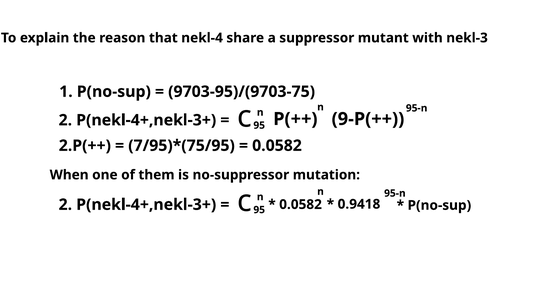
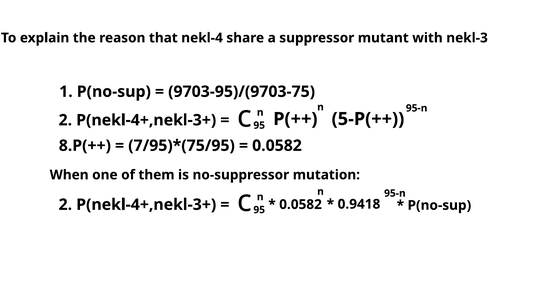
9-P(++: 9-P(++ -> 5-P(++
2.P(++: 2.P(++ -> 8.P(++
